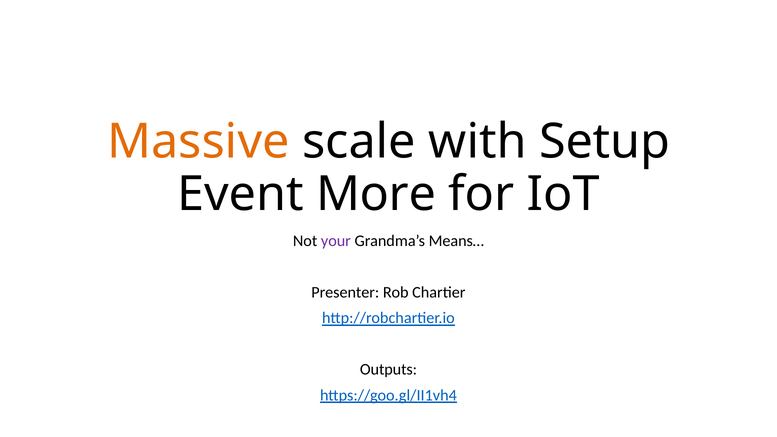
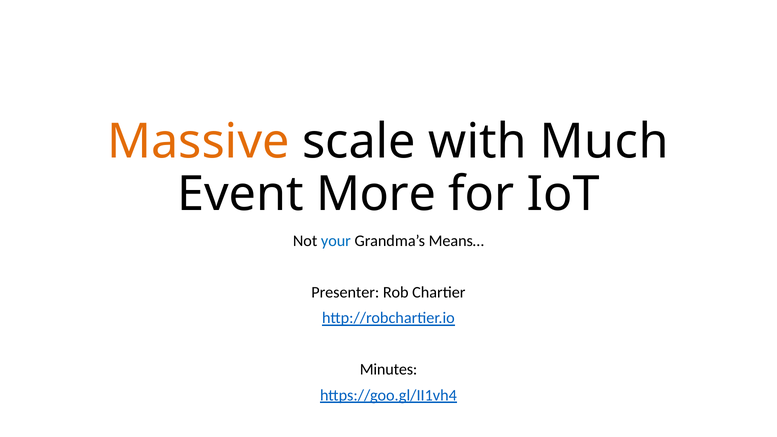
Setup: Setup -> Much
your colour: purple -> blue
Outputs: Outputs -> Minutes
